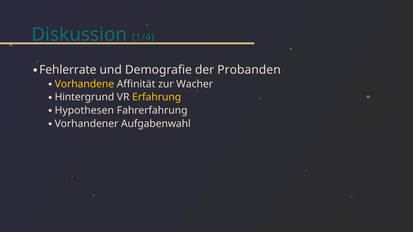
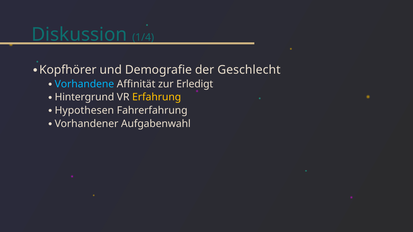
Fehlerrate: Fehlerrate -> Kopfhörer
Probanden: Probanden -> Geschlecht
Vorhandene colour: yellow -> light blue
Wacher: Wacher -> Erledigt
